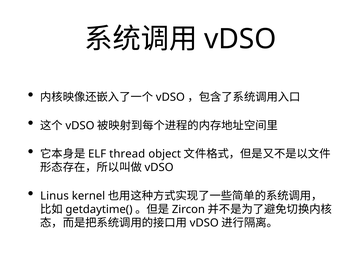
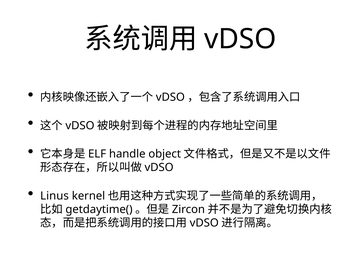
thread: thread -> handle
